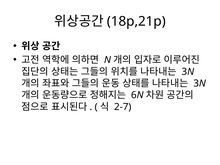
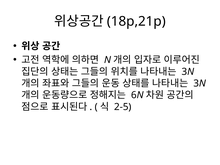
2-7: 2-7 -> 2-5
